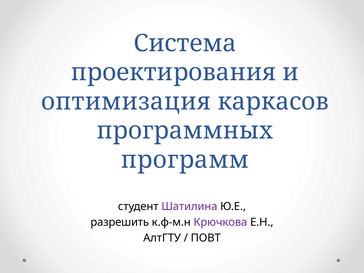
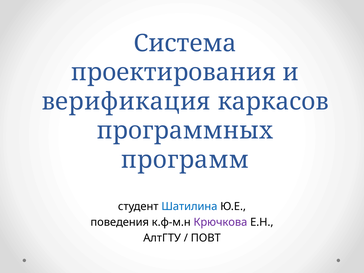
оптимизация: оптимизация -> верификация
Шатилина colour: purple -> blue
разрешить: разрешить -> поведения
